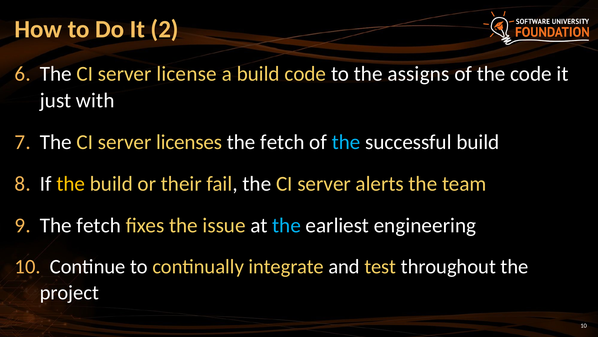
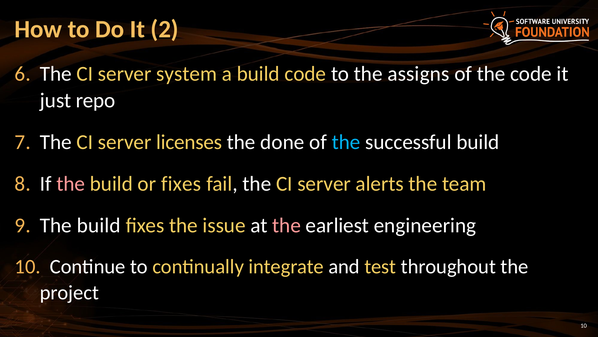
license: license -> system
with: with -> repo
fetch at (282, 142): fetch -> done
the at (71, 184) colour: yellow -> pink
or their: their -> fixes
fetch at (99, 225): fetch -> build
the at (287, 225) colour: light blue -> pink
